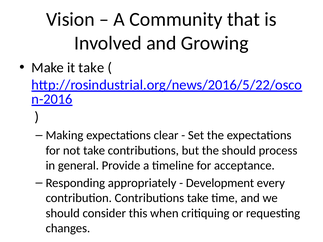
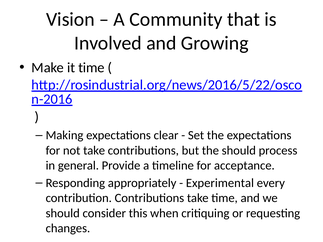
it take: take -> time
Development: Development -> Experimental
